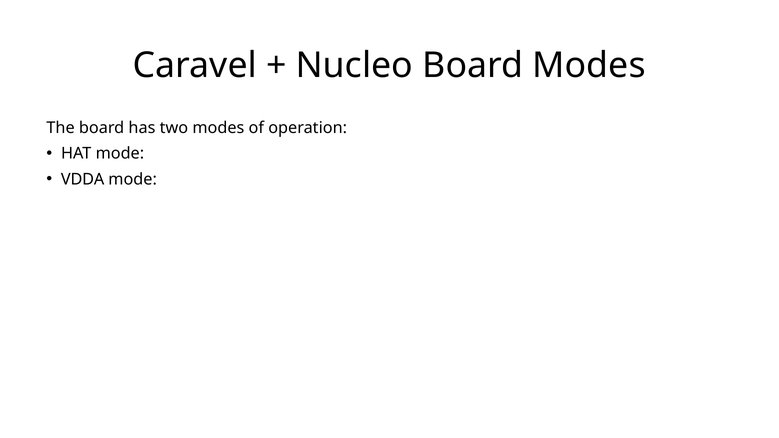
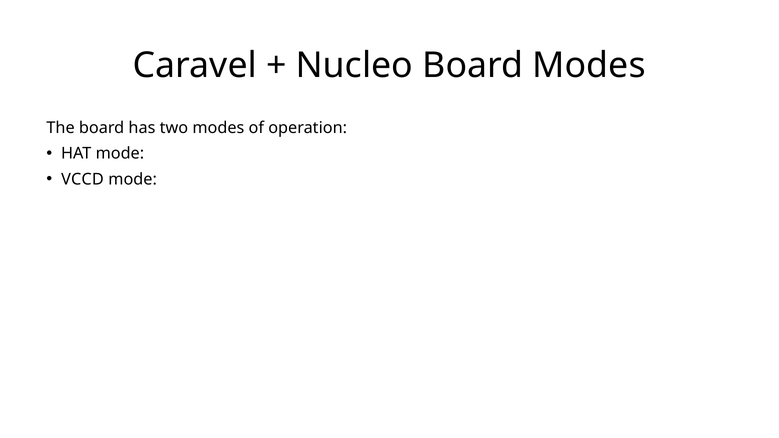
VDDA: VDDA -> VCCD
